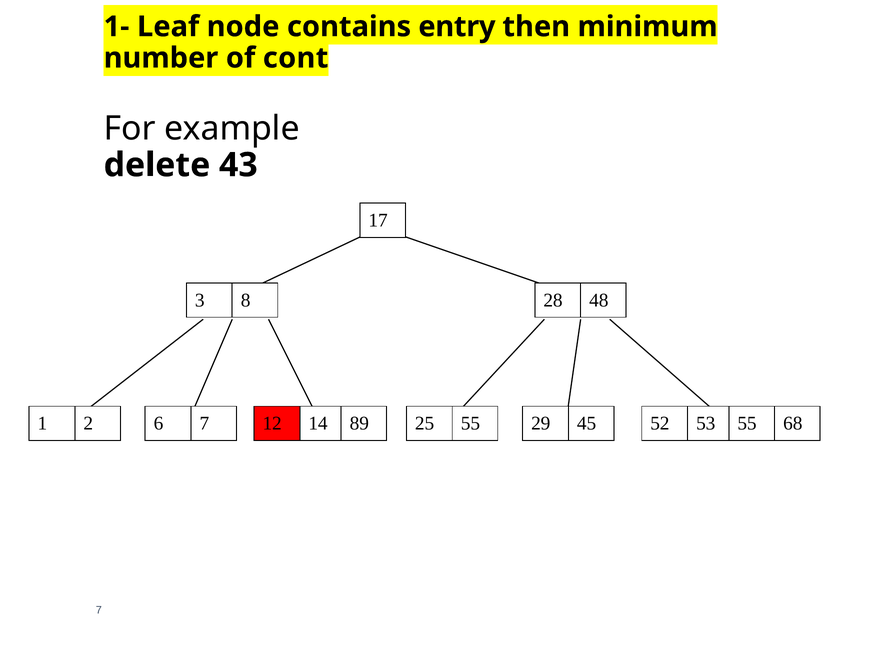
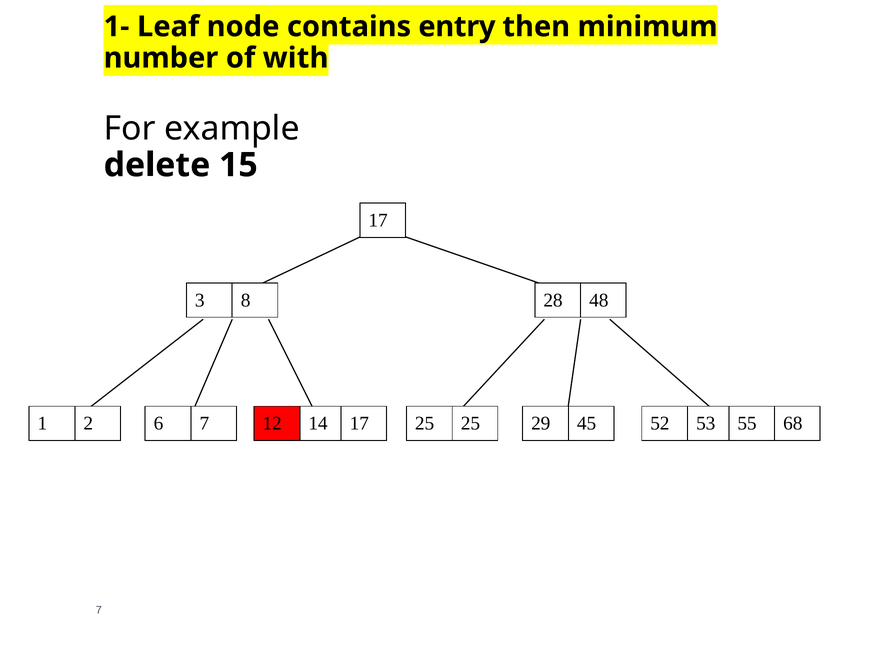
cont: cont -> with
43: 43 -> 15
14 89: 89 -> 17
25 55: 55 -> 25
